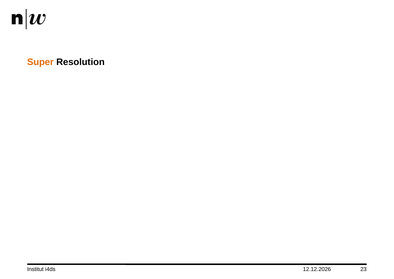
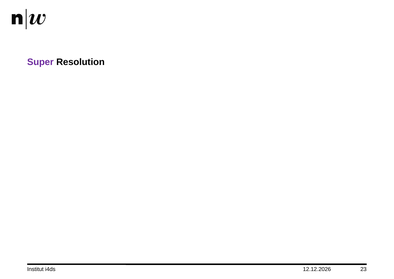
Super colour: orange -> purple
